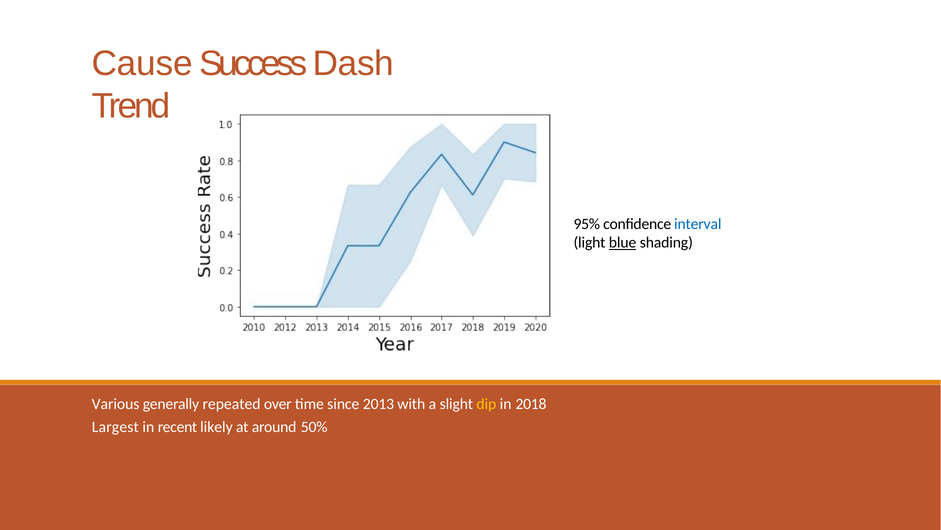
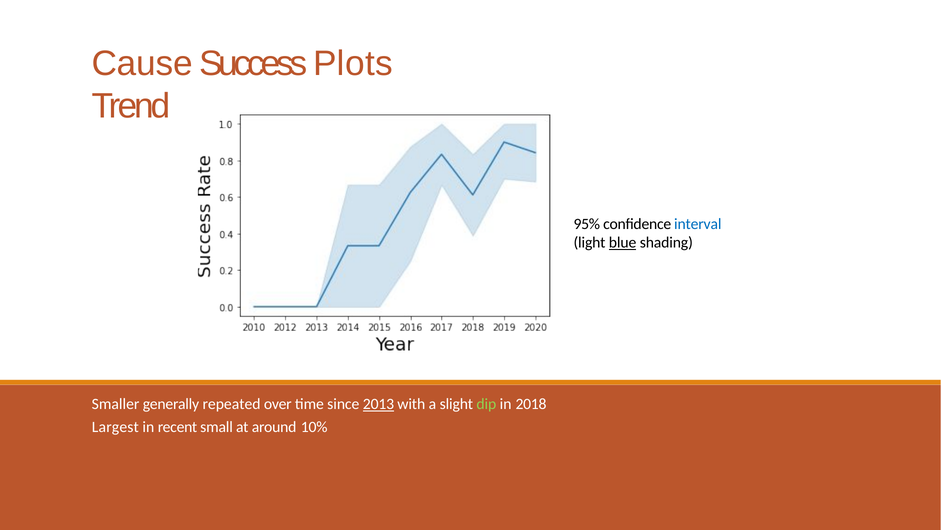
Dash: Dash -> Plots
Various: Various -> Smaller
2013 underline: none -> present
dip colour: yellow -> light green
likely: likely -> small
50%: 50% -> 10%
